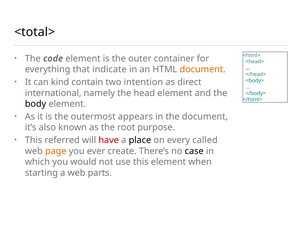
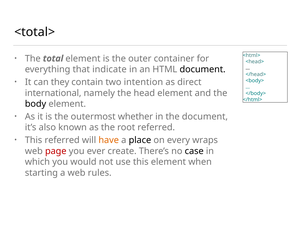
code: code -> total
document at (203, 69) colour: orange -> black
kind: kind -> they
appears: appears -> whether
root purpose: purpose -> referred
have colour: red -> orange
called: called -> wraps
page colour: orange -> red
parts: parts -> rules
